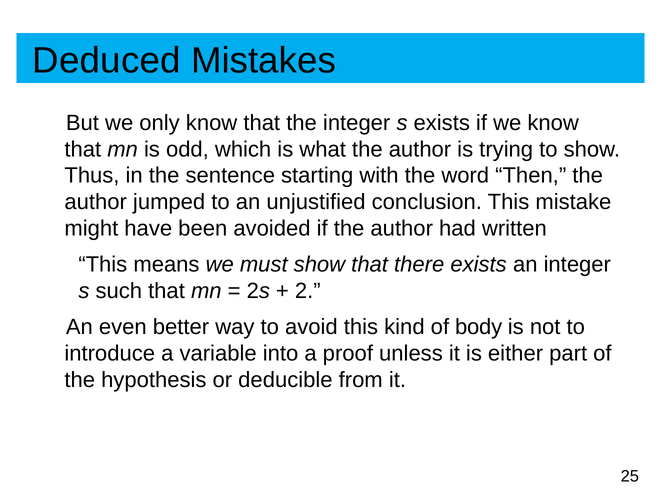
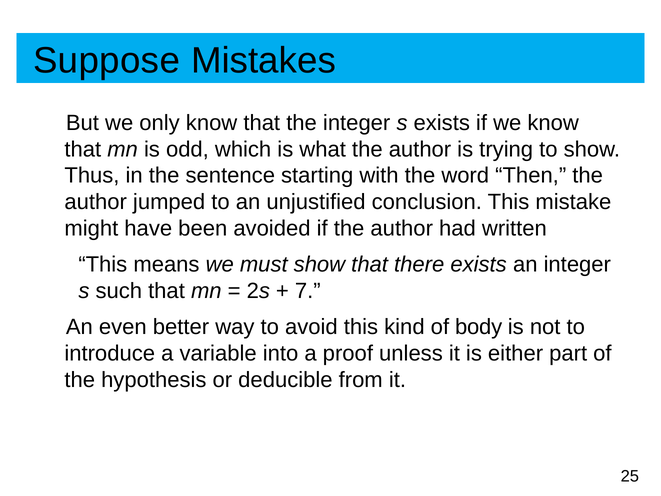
Deduced: Deduced -> Suppose
2: 2 -> 7
